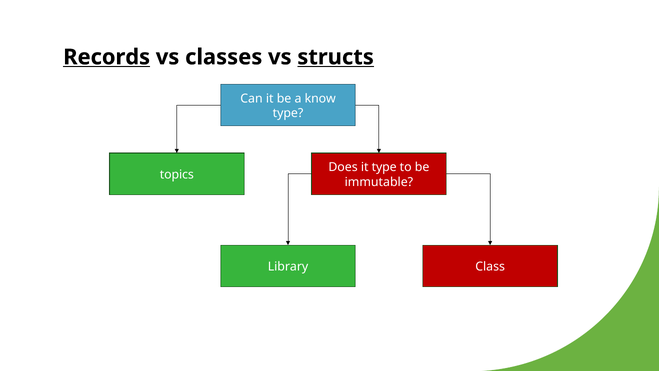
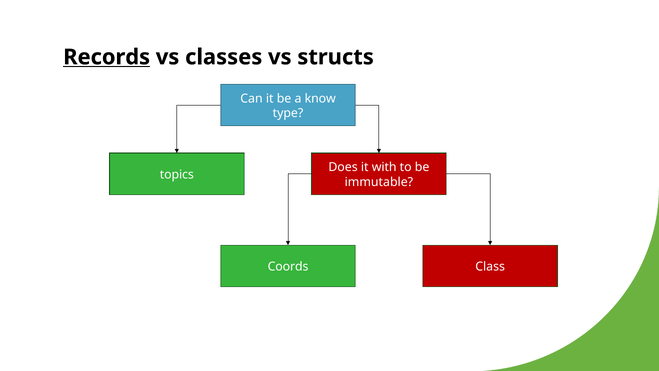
structs underline: present -> none
it type: type -> with
Library: Library -> Coords
